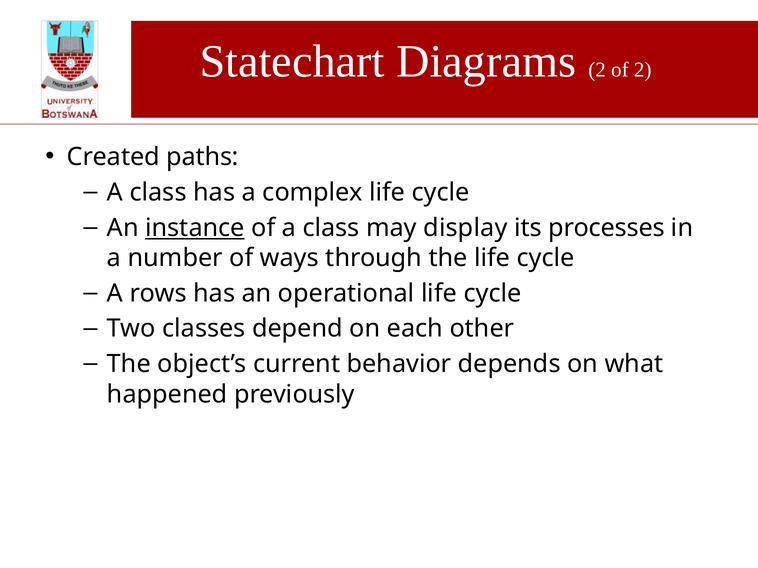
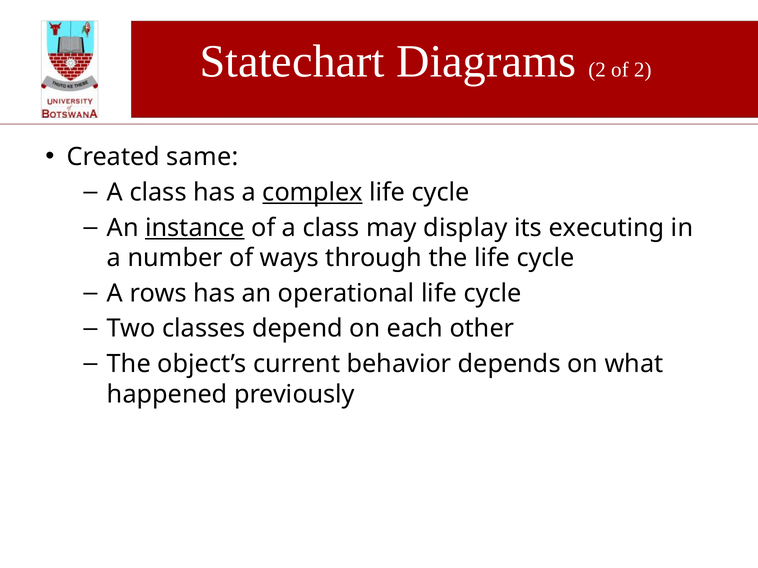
paths: paths -> same
complex underline: none -> present
processes: processes -> executing
